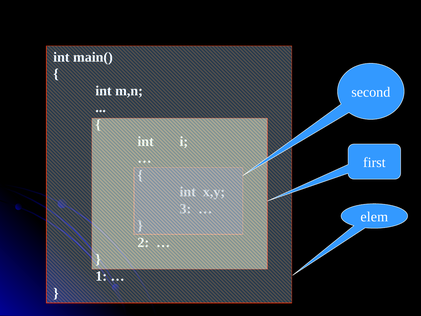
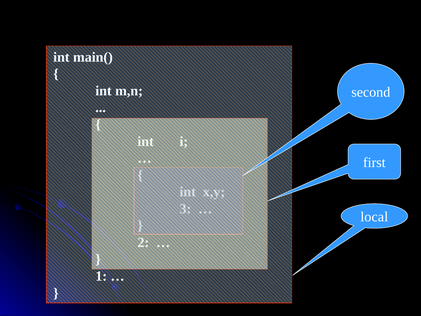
elem: elem -> local
